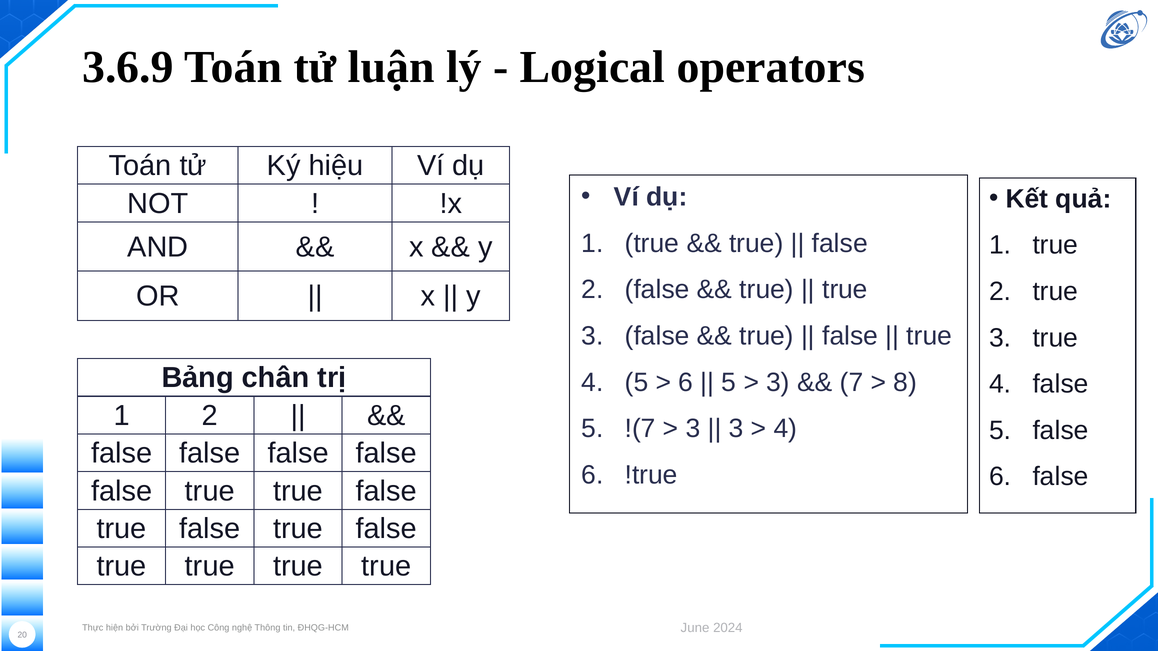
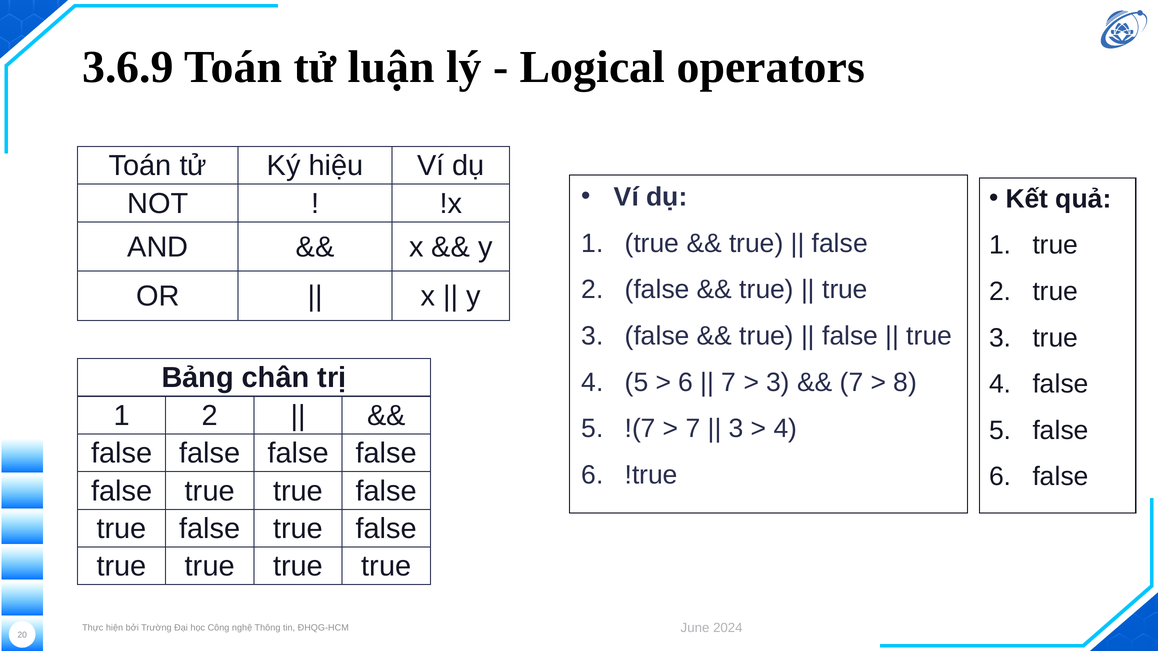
5 at (729, 383): 5 -> 7
3 at (693, 429): 3 -> 7
